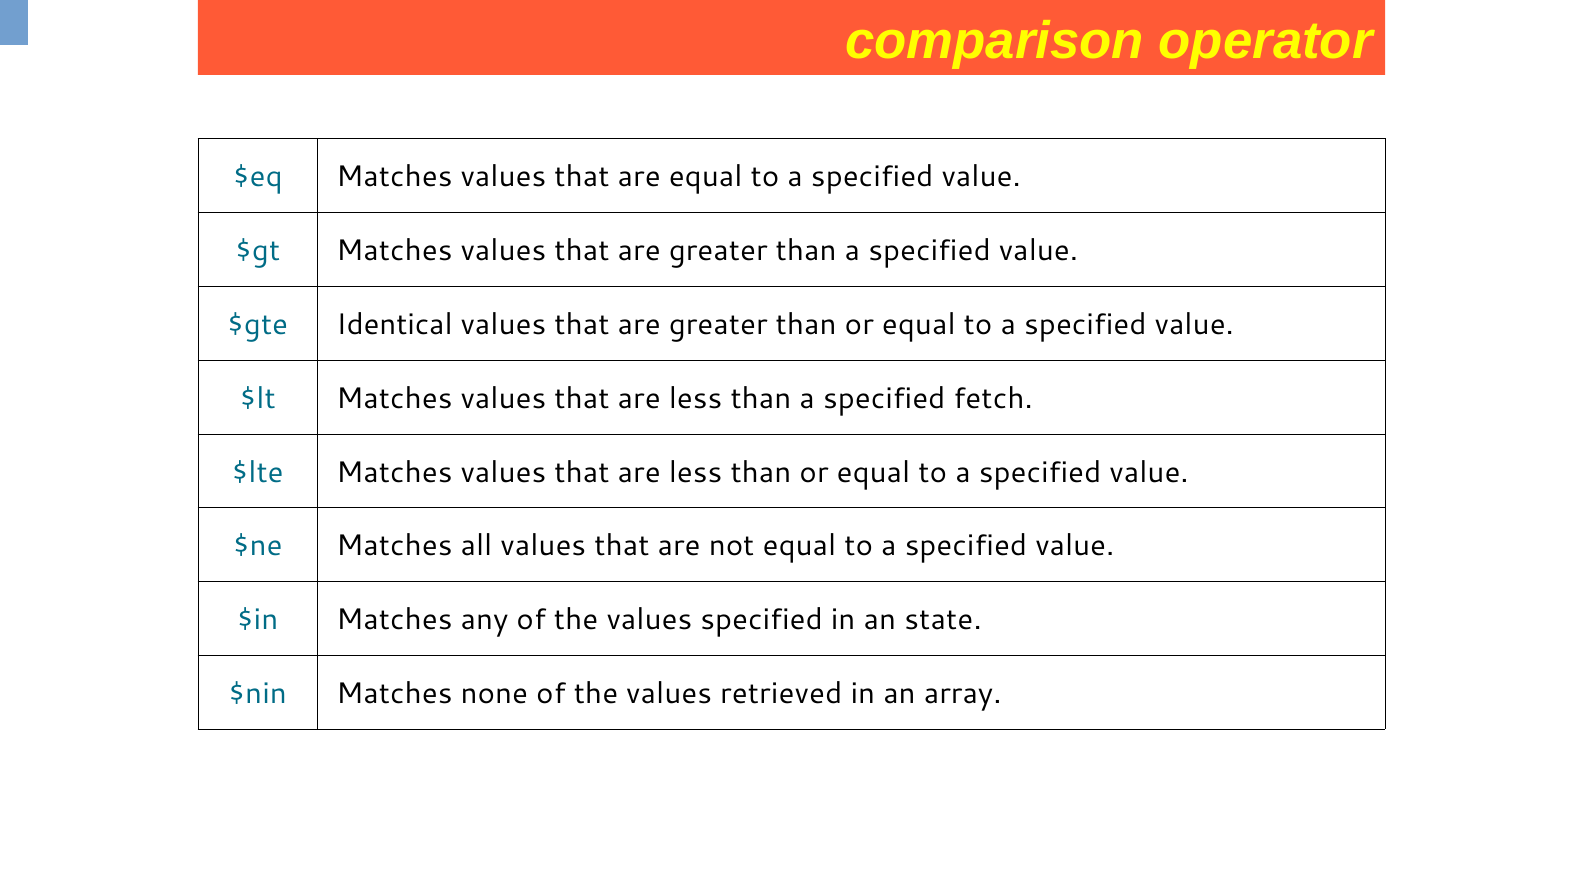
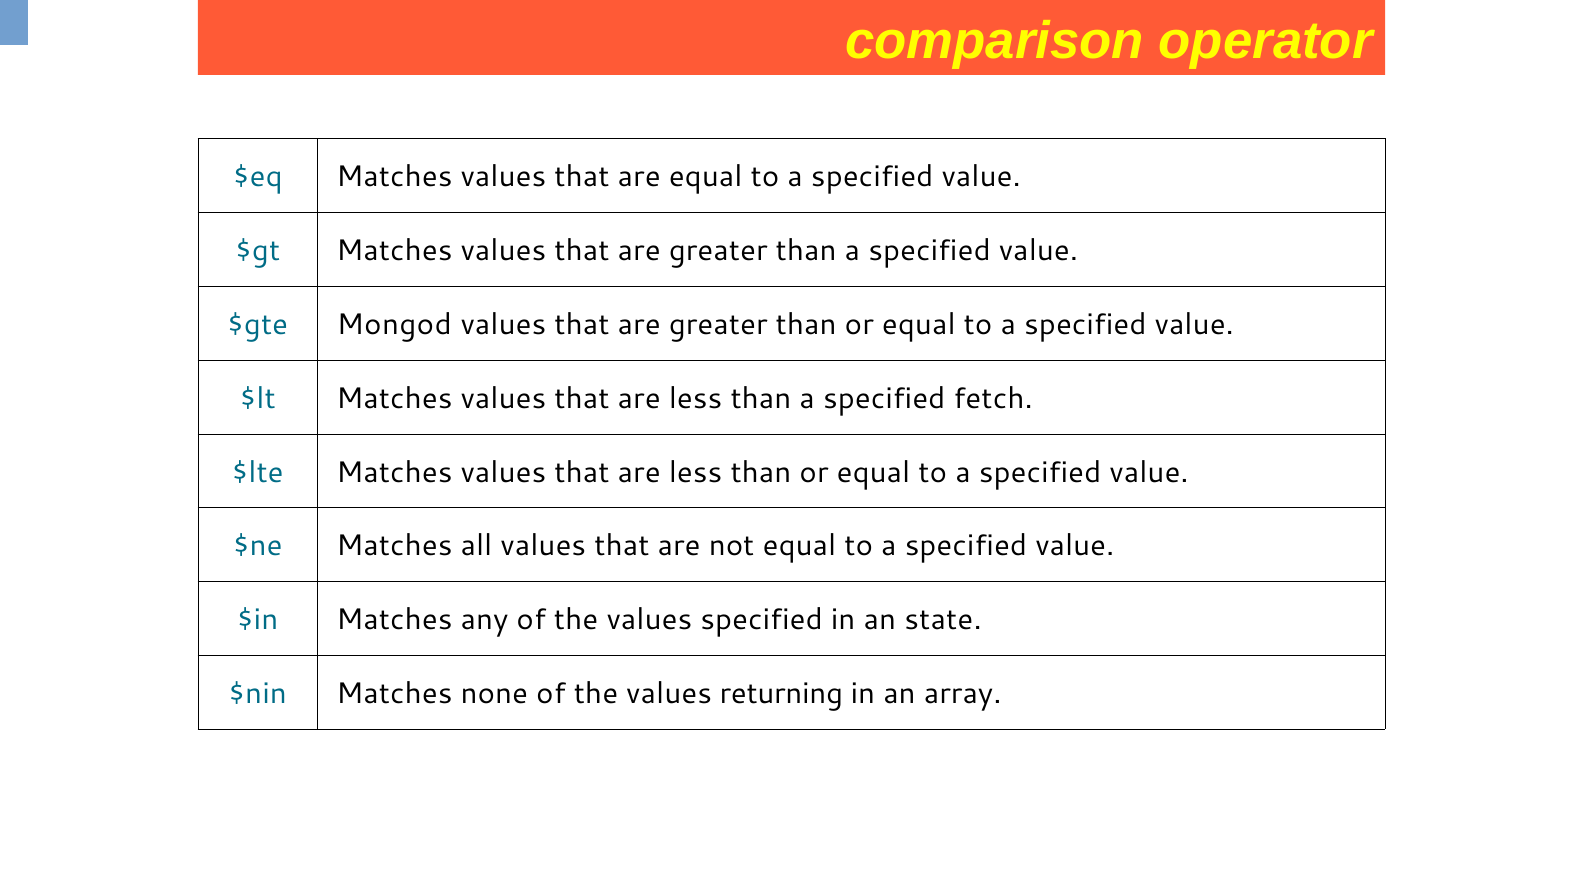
Identical: Identical -> Mongod
retrieved: retrieved -> returning
